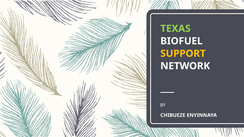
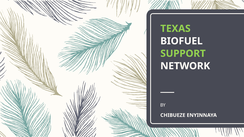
SUPPORT colour: yellow -> light green
